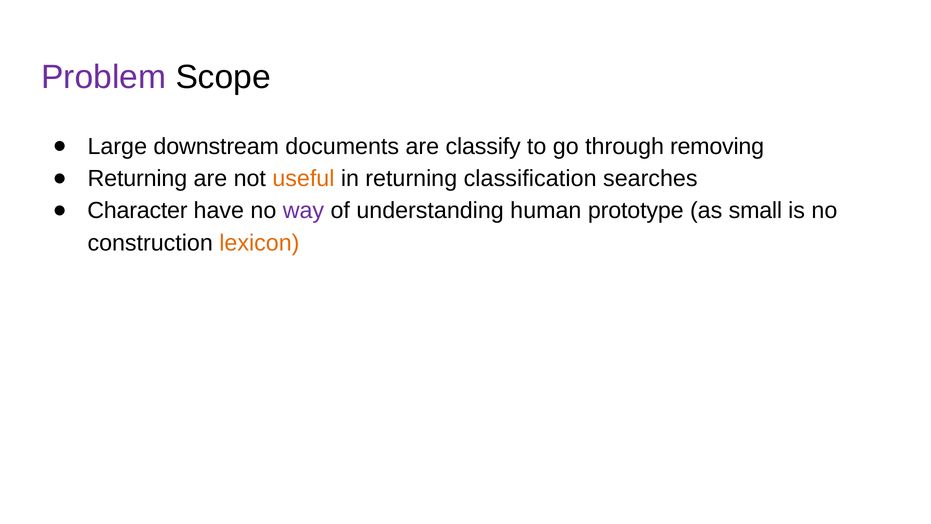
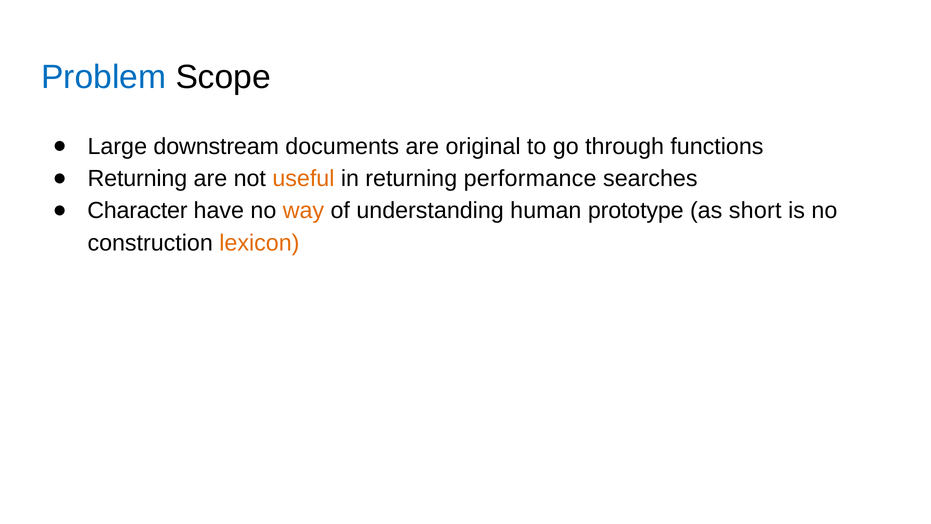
Problem colour: purple -> blue
classify: classify -> original
removing: removing -> functions
classification: classification -> performance
way colour: purple -> orange
small: small -> short
